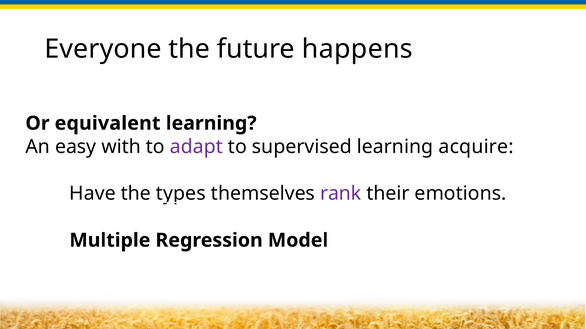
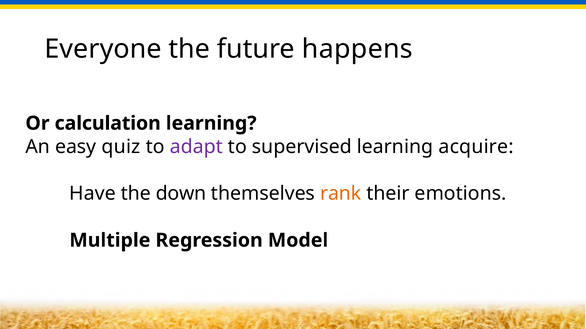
equivalent: equivalent -> calculation
with: with -> quiz
types: types -> down
rank colour: purple -> orange
